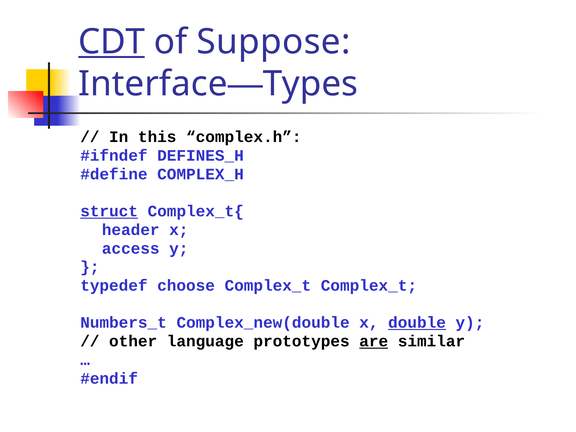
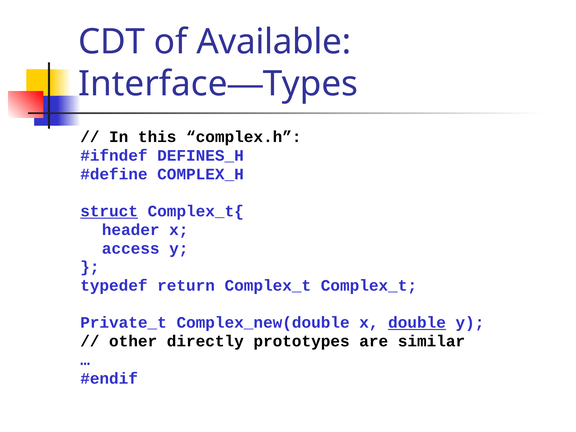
CDT underline: present -> none
Suppose: Suppose -> Available
choose: choose -> return
Numbers_t: Numbers_t -> Private_t
language: language -> directly
are underline: present -> none
